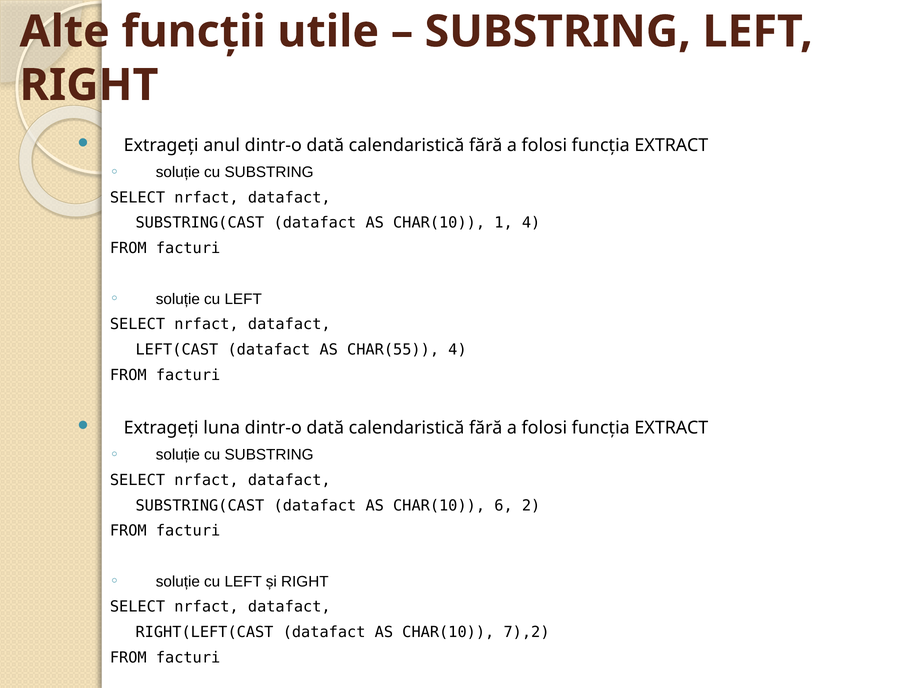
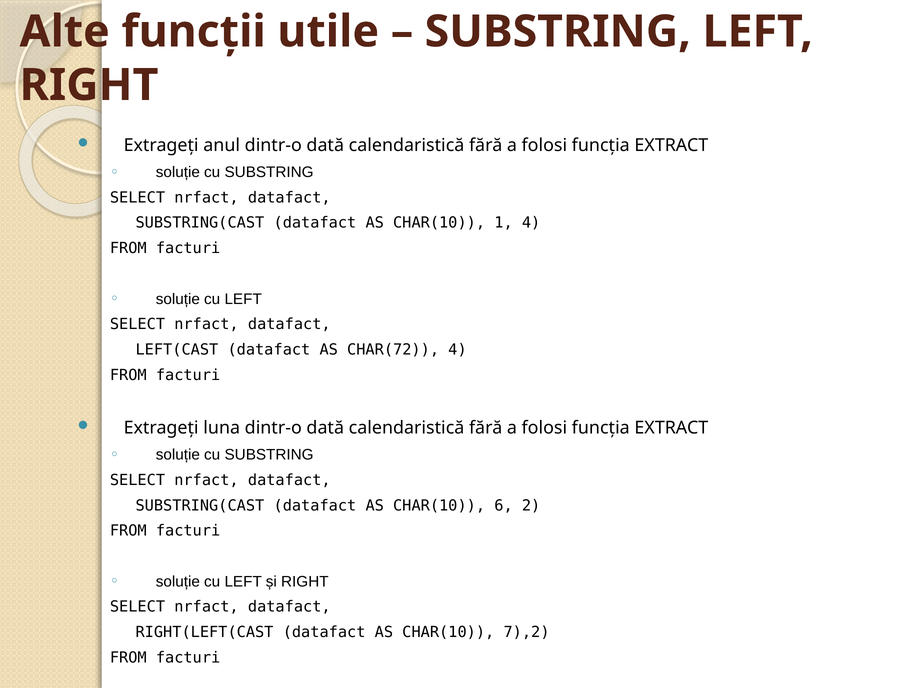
CHAR(55: CHAR(55 -> CHAR(72
